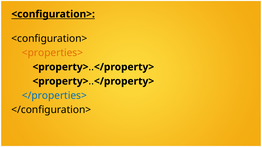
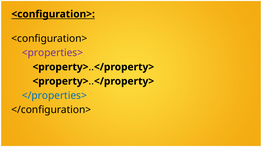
<properties> colour: orange -> purple
